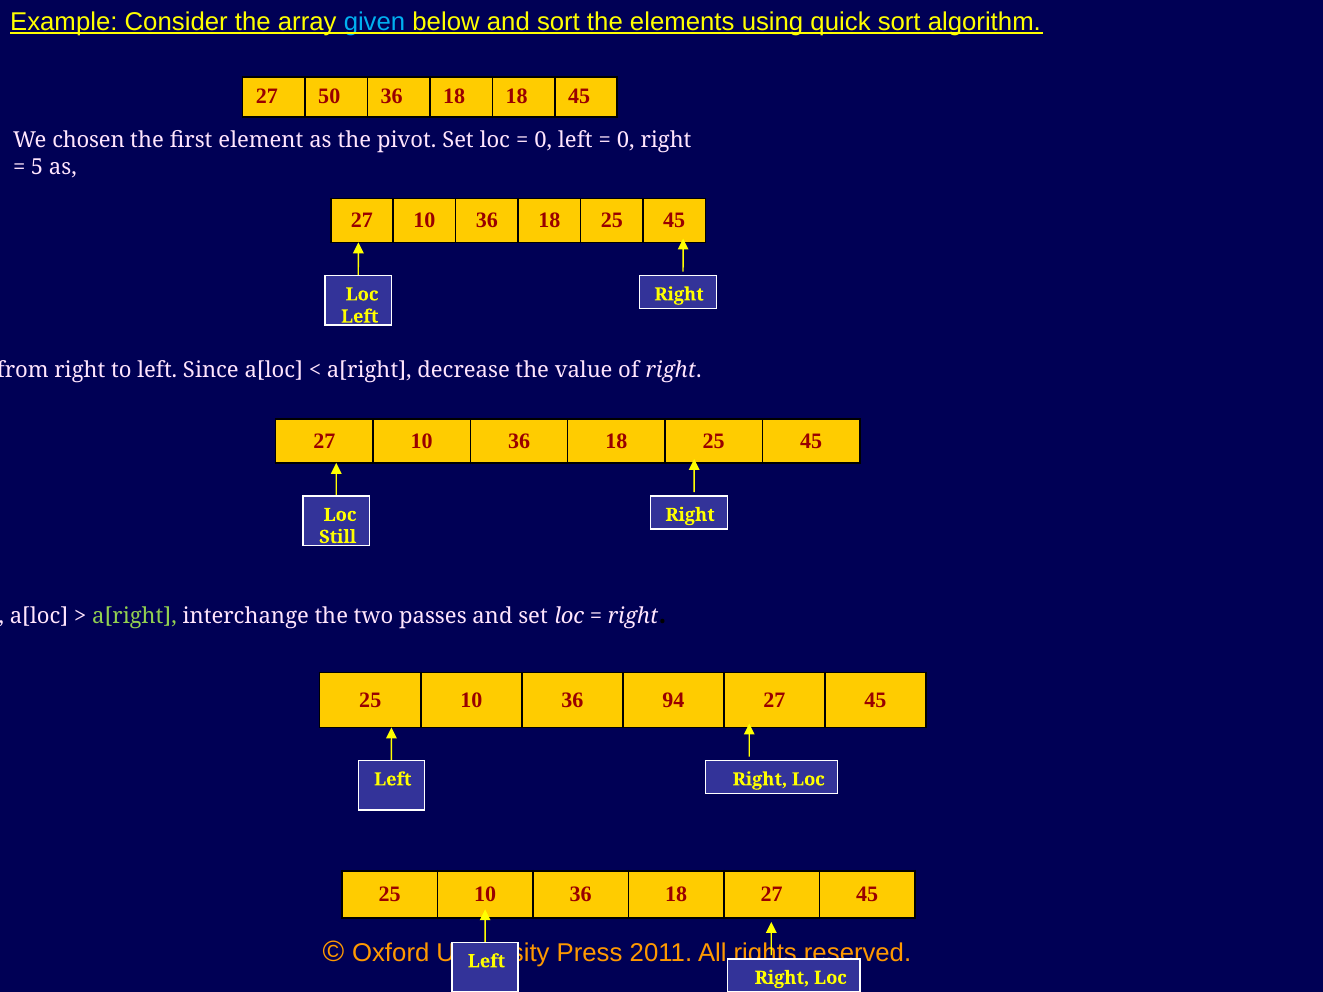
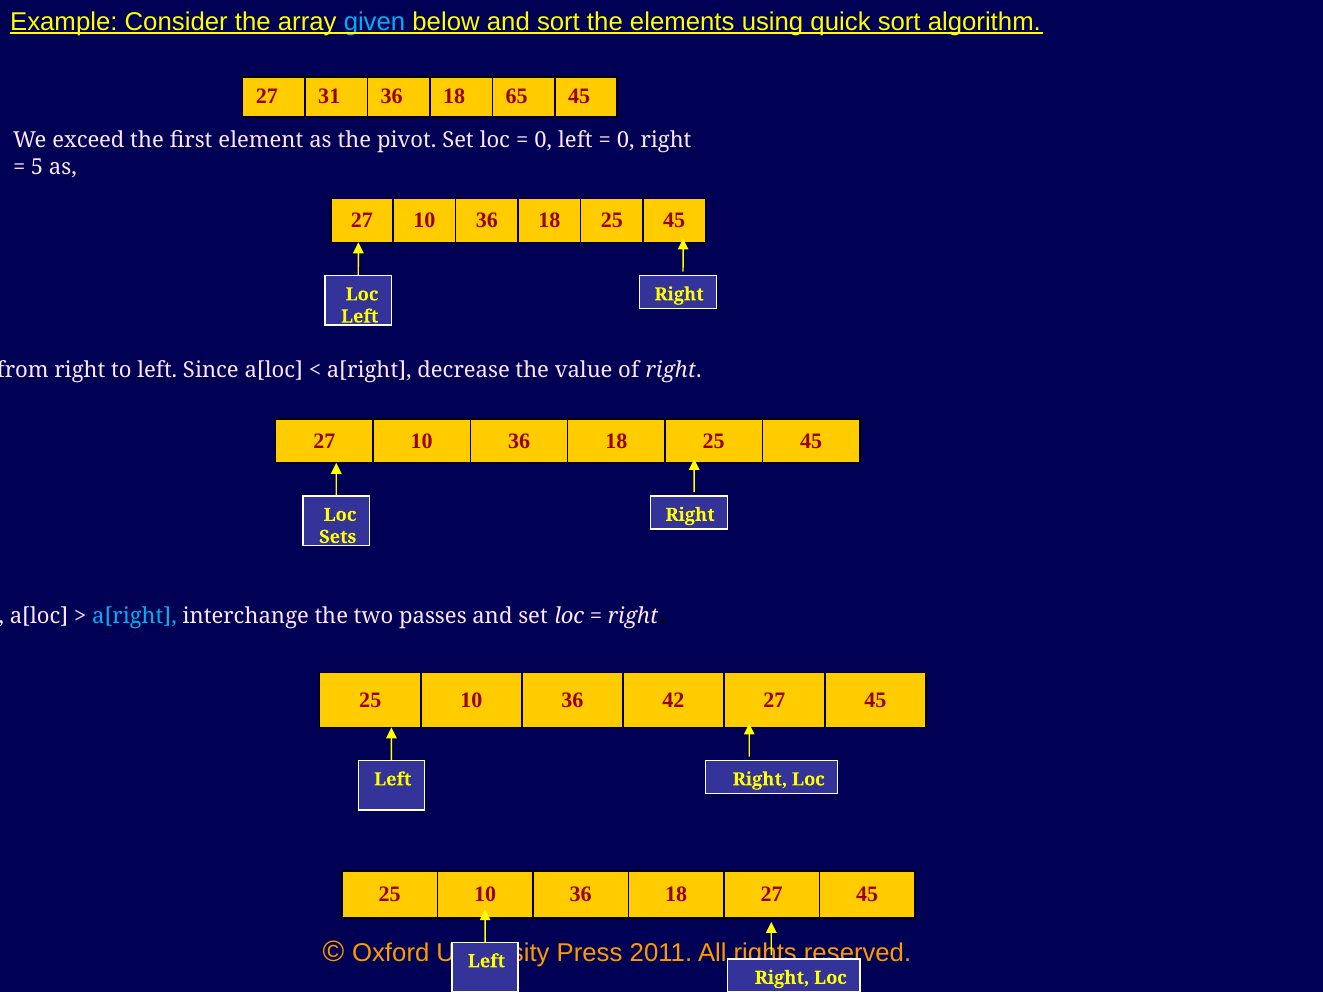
50: 50 -> 31
18 18: 18 -> 65
chosen: chosen -> exceed
Still: Still -> Sets
a[right at (135, 617) colour: light green -> light blue
94: 94 -> 42
